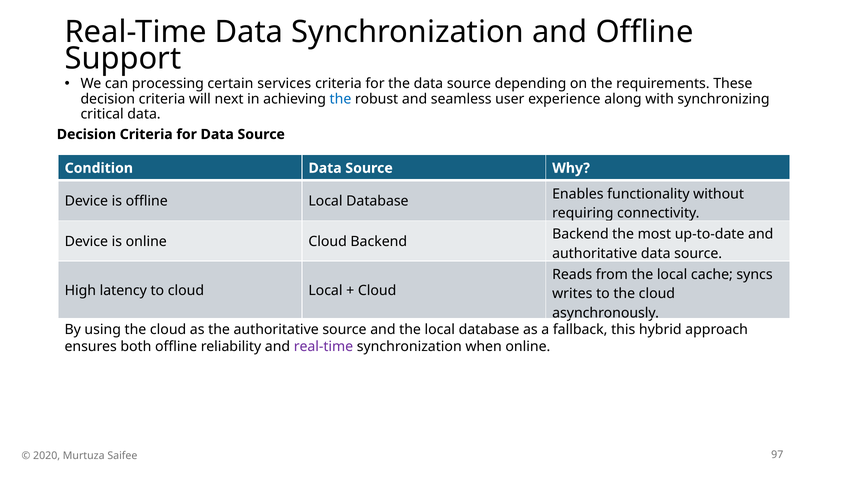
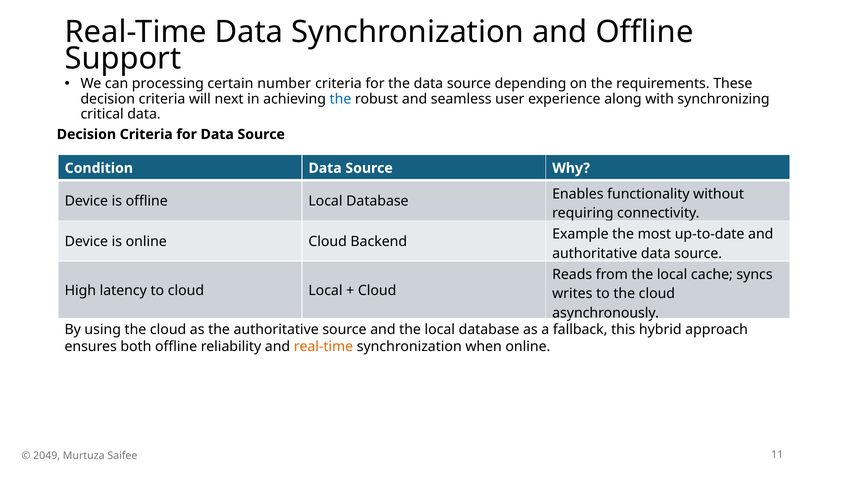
services: services -> number
Backend at (580, 234): Backend -> Example
real-time at (323, 346) colour: purple -> orange
2020: 2020 -> 2049
97: 97 -> 11
